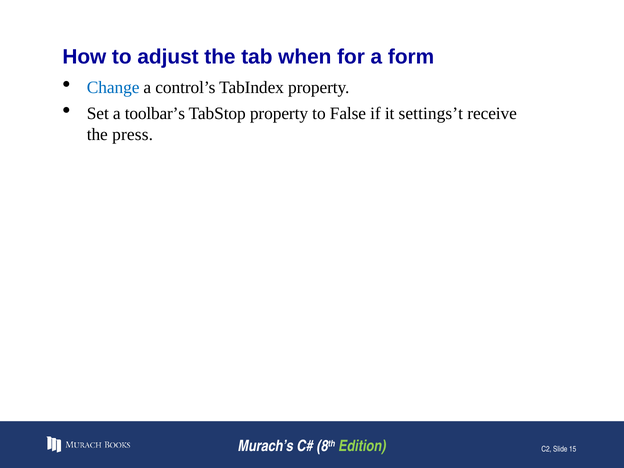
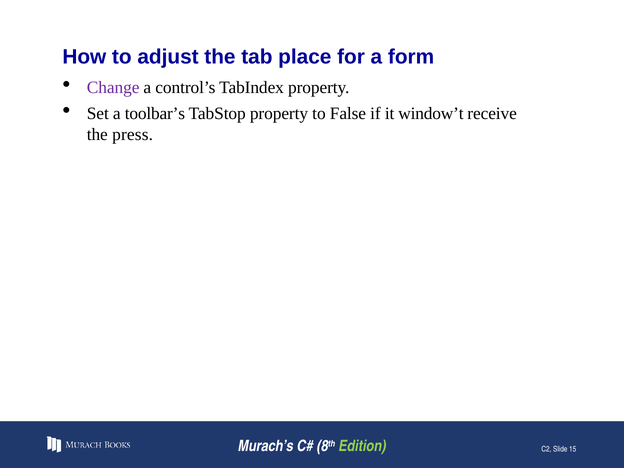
when: when -> place
Change colour: blue -> purple
settings’t: settings’t -> window’t
